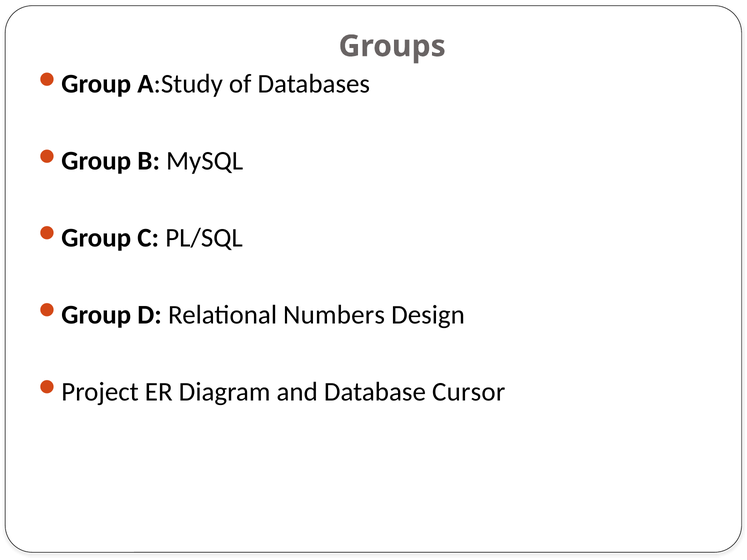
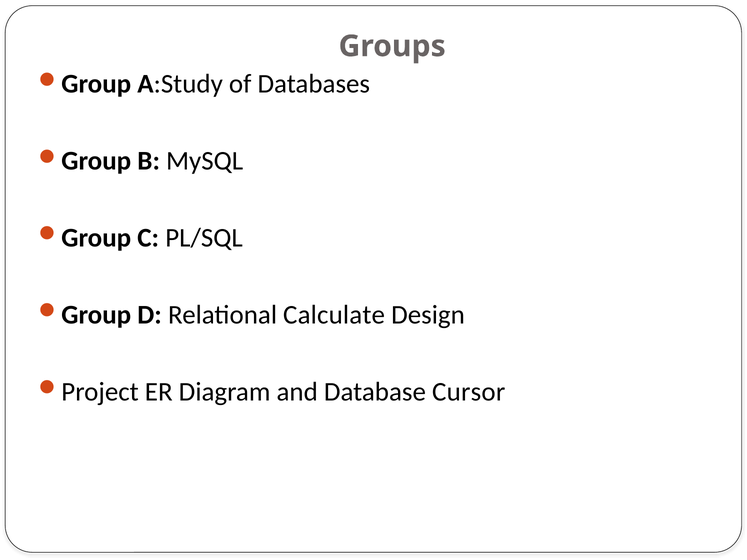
Numbers: Numbers -> Calculate
